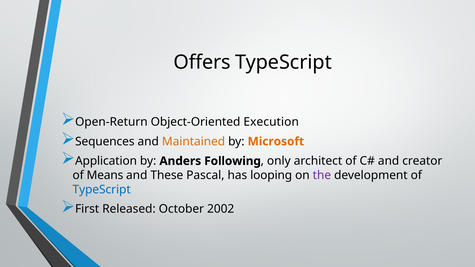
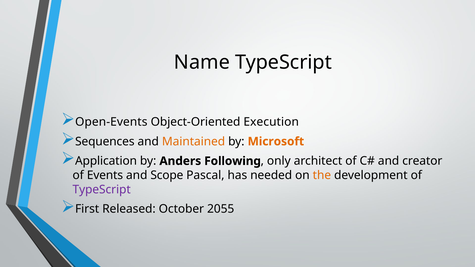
Offers: Offers -> Name
Open-Return: Open-Return -> Open-Events
Means: Means -> Events
These: These -> Scope
looping: looping -> needed
the colour: purple -> orange
TypeScript at (102, 190) colour: blue -> purple
2002: 2002 -> 2055
